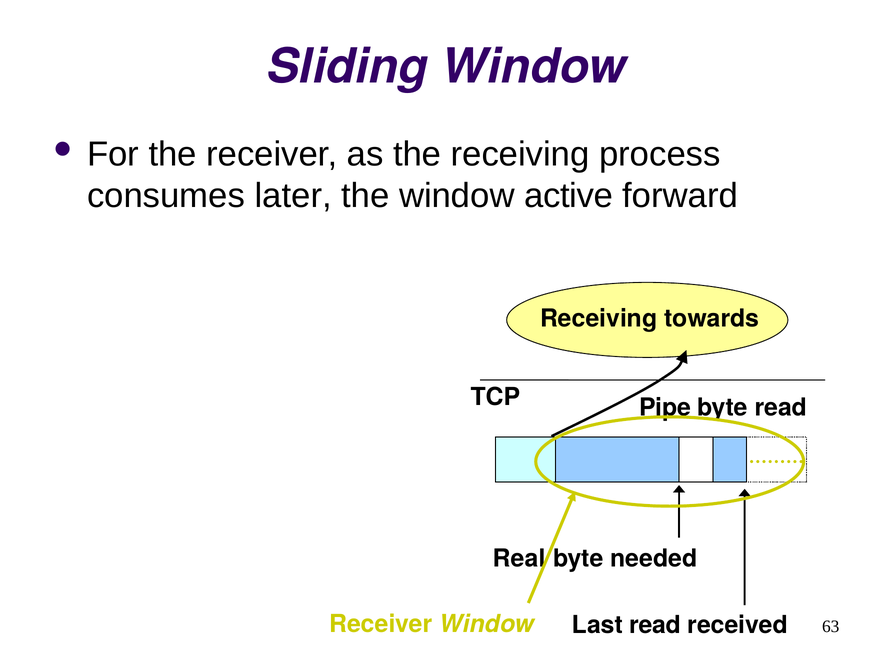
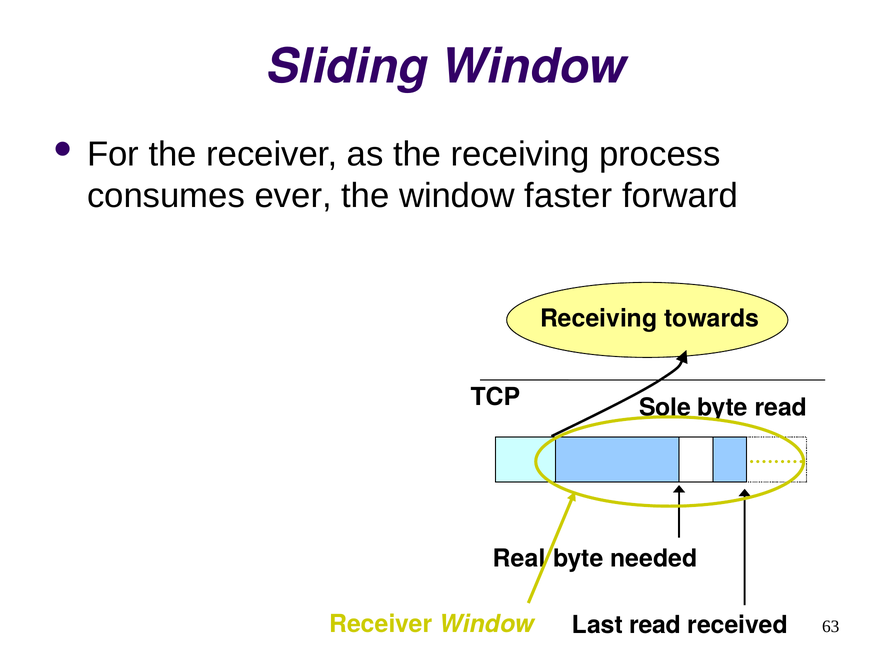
later: later -> ever
active: active -> faster
Pipe: Pipe -> Sole
